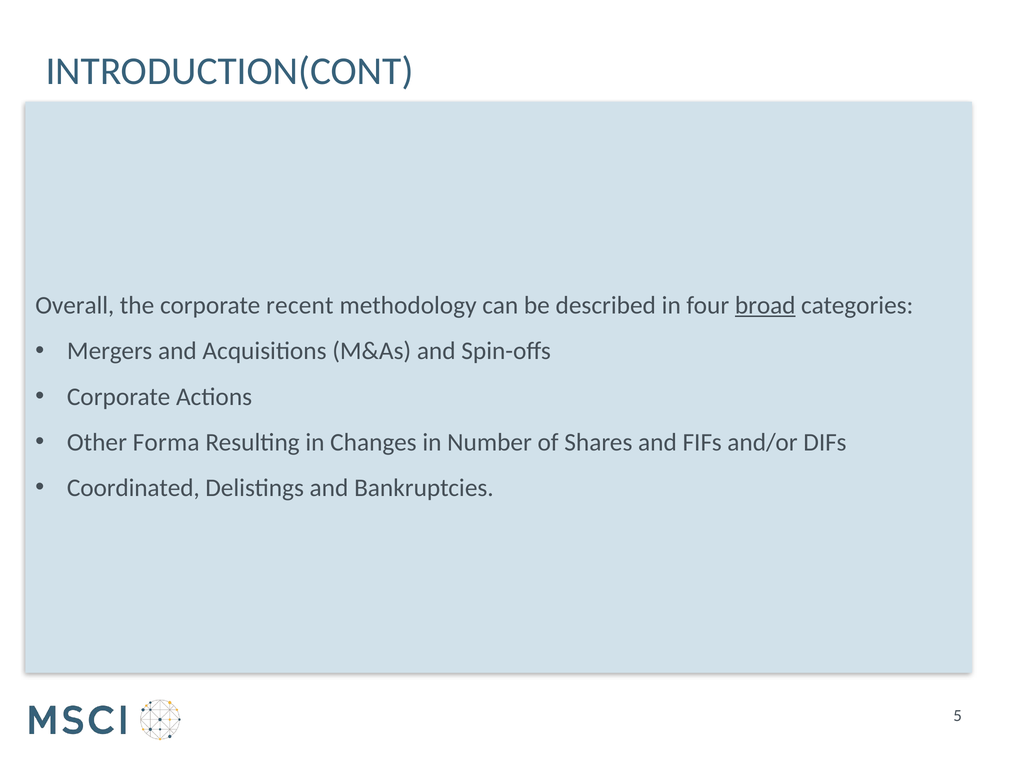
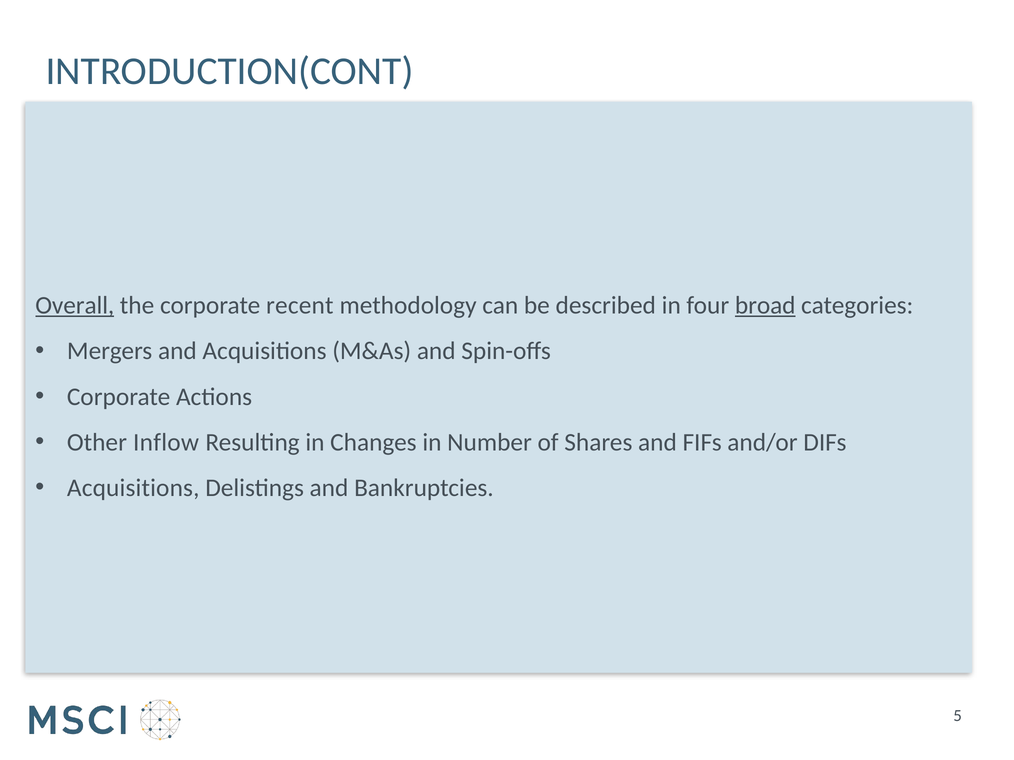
Overall underline: none -> present
Forma: Forma -> Inflow
Coordinated at (133, 488): Coordinated -> Acquisitions
